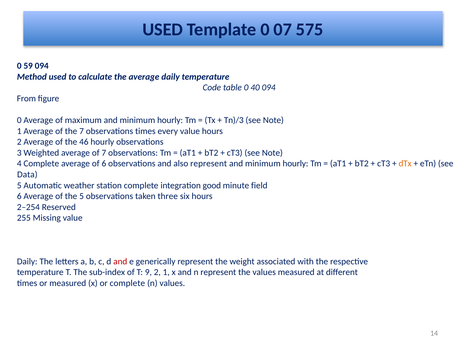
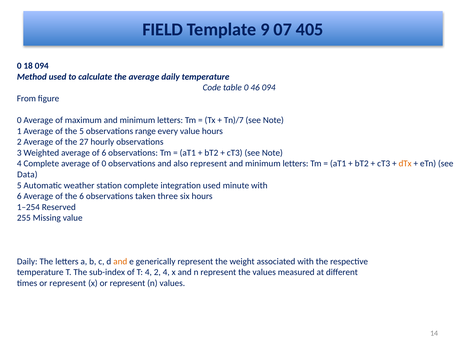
USED at (163, 30): USED -> FIELD
Template 0: 0 -> 9
575: 575 -> 405
59: 59 -> 18
40: 40 -> 46
maximum and minimum hourly: hourly -> letters
Tn)/3: Tn)/3 -> Tn)/7
the 7: 7 -> 5
observations times: times -> range
46: 46 -> 27
of 7: 7 -> 6
of 6: 6 -> 0
hourly at (295, 164): hourly -> letters
integration good: good -> used
minute field: field -> with
the 5: 5 -> 6
2–254: 2–254 -> 1–254
and at (120, 262) colour: red -> orange
T 9: 9 -> 4
2 1: 1 -> 4
times or measured: measured -> represent
x or complete: complete -> represent
